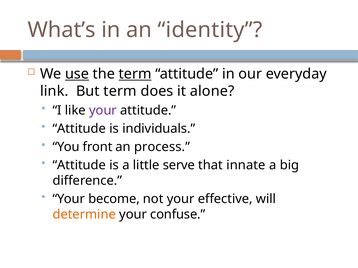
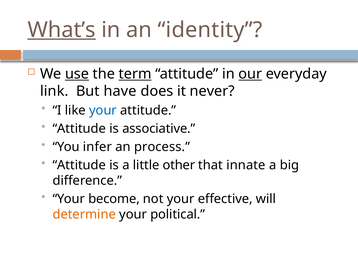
What’s underline: none -> present
our underline: none -> present
But term: term -> have
alone: alone -> never
your at (103, 110) colour: purple -> blue
individuals: individuals -> associative
front: front -> infer
serve: serve -> other
confuse: confuse -> political
